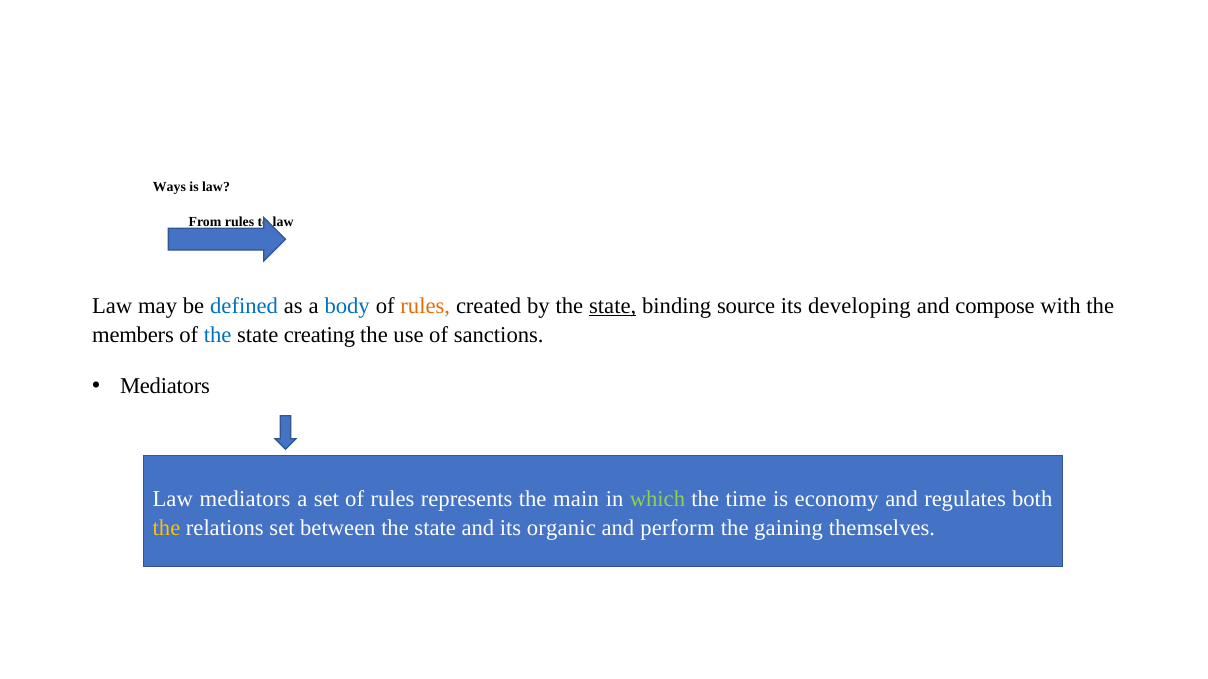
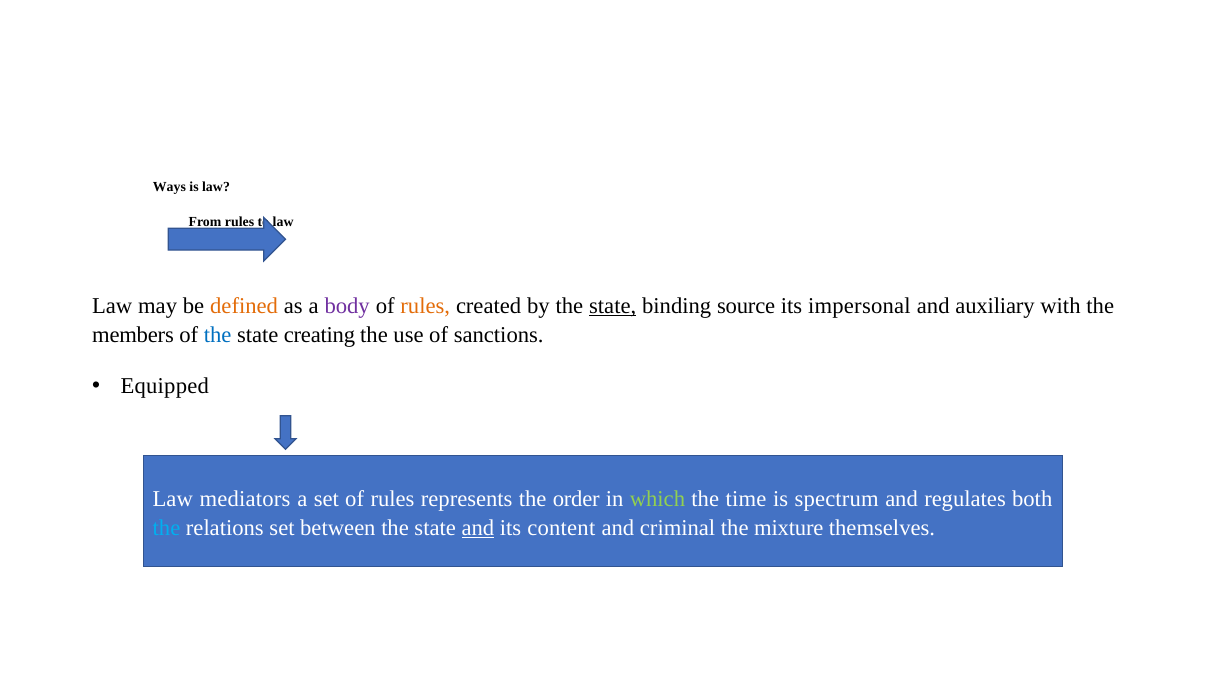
defined colour: blue -> orange
body colour: blue -> purple
developing: developing -> impersonal
compose: compose -> auxiliary
Mediators at (165, 387): Mediators -> Equipped
main: main -> order
economy: economy -> spectrum
the at (167, 528) colour: yellow -> light blue
and at (478, 528) underline: none -> present
organic: organic -> content
perform: perform -> criminal
gaining: gaining -> mixture
